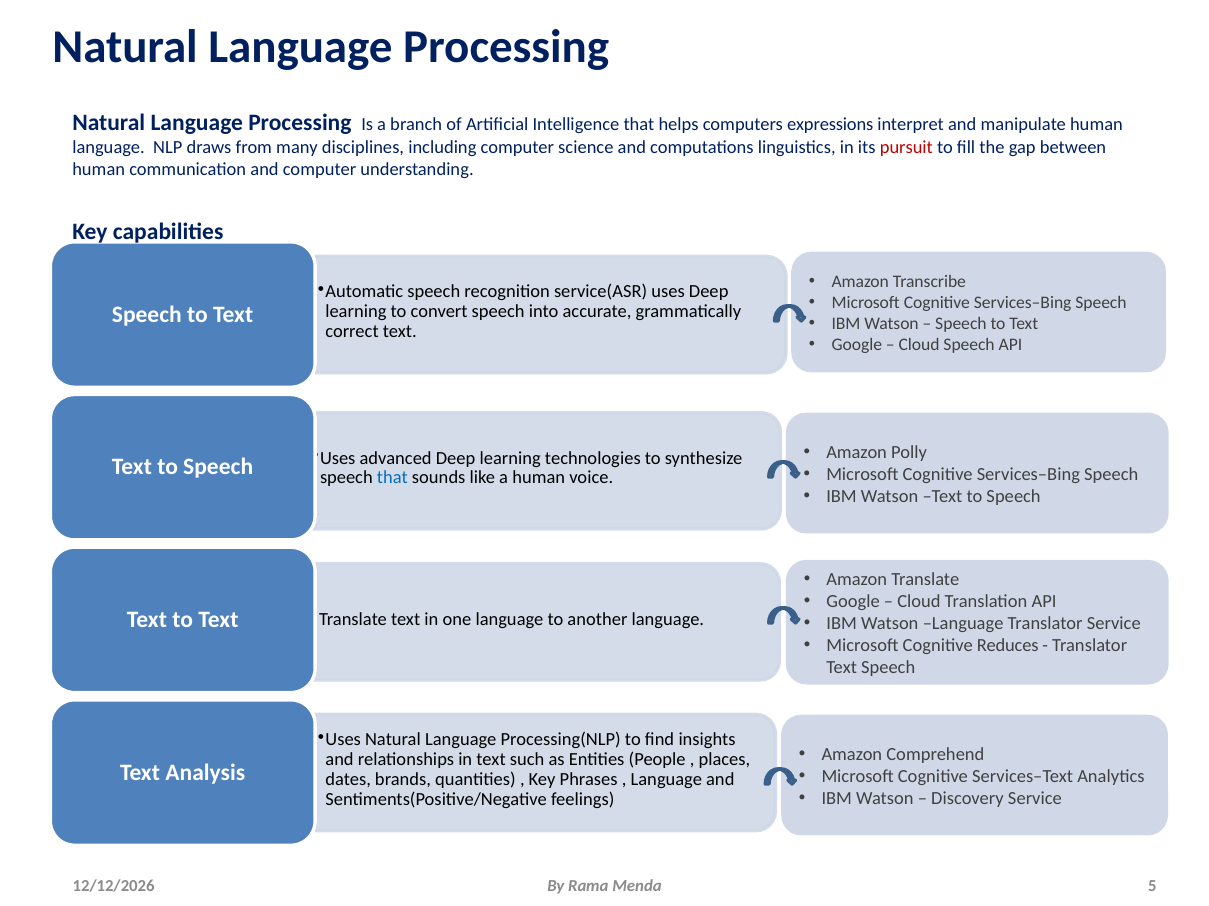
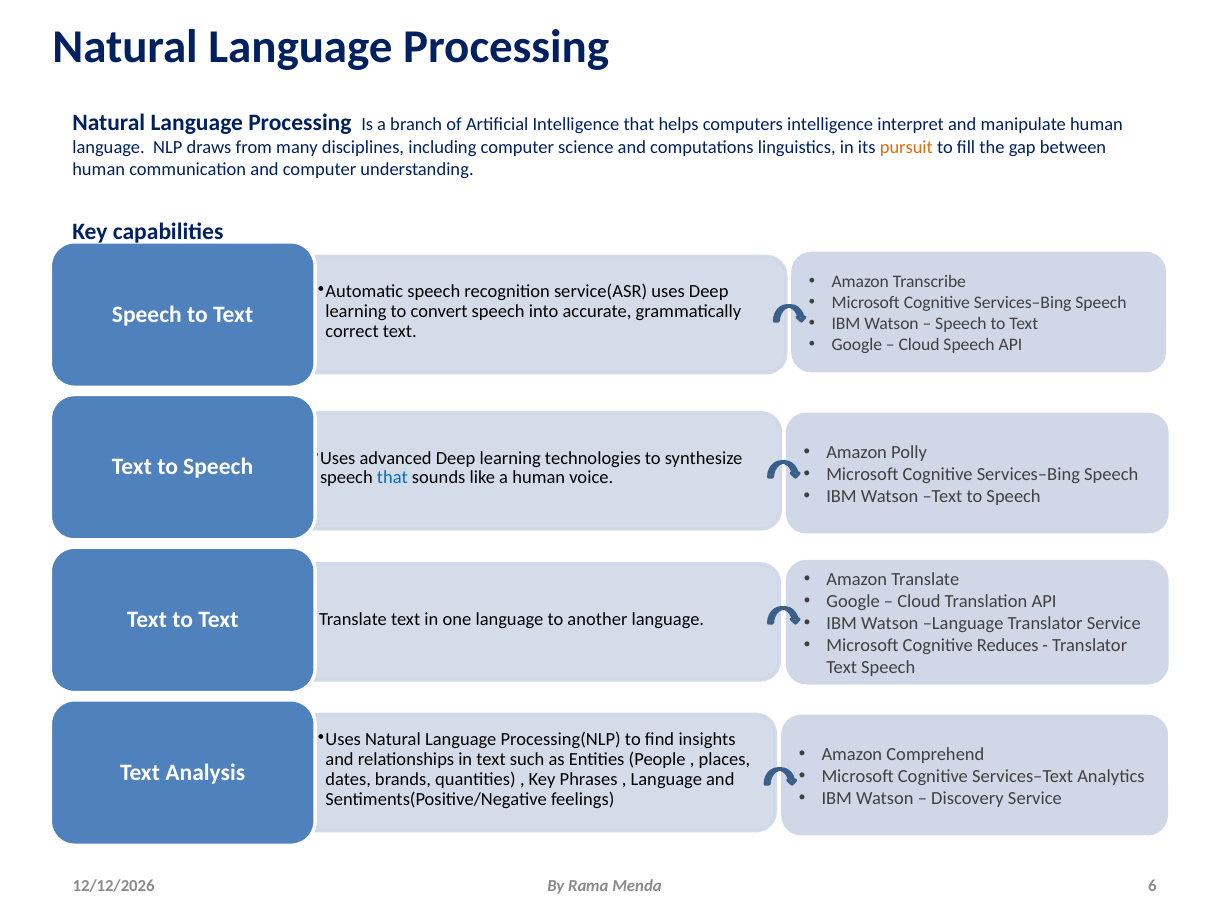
computers expressions: expressions -> intelligence
pursuit colour: red -> orange
5: 5 -> 6
